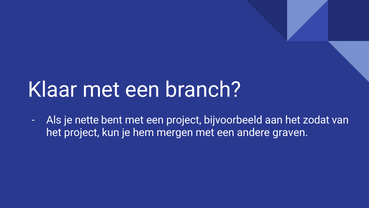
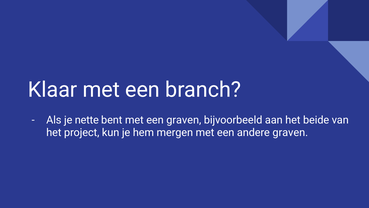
een project: project -> graven
zodat: zodat -> beide
